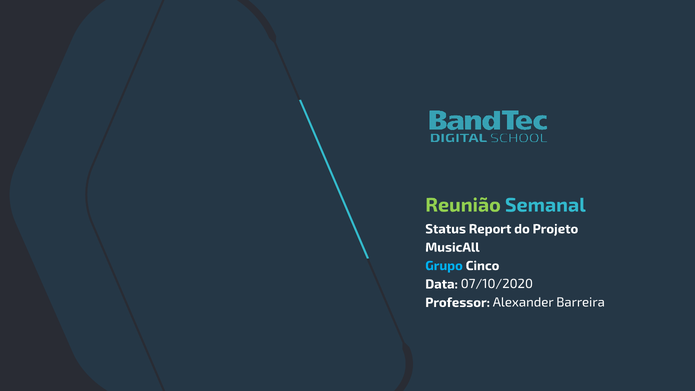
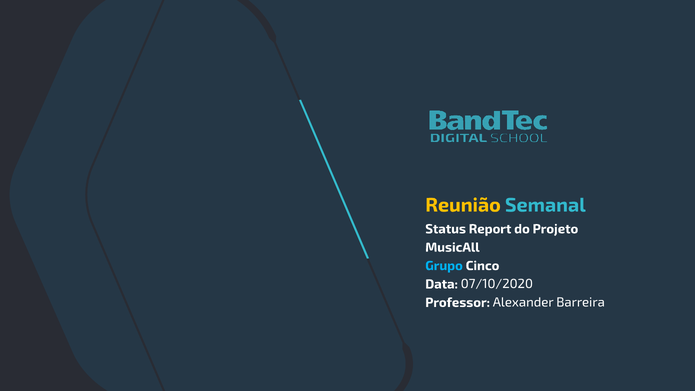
Reunião colour: light green -> yellow
